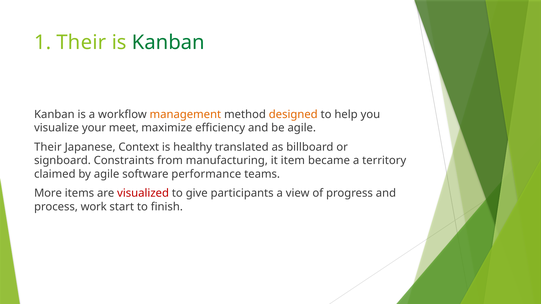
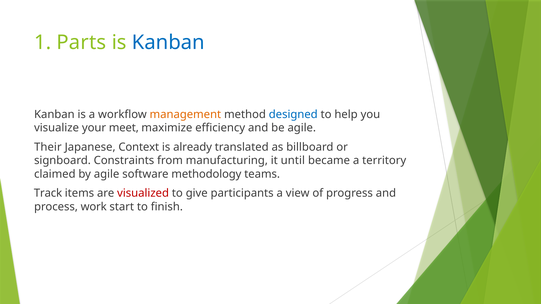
1 Their: Their -> Parts
Kanban at (168, 43) colour: green -> blue
designed colour: orange -> blue
healthy: healthy -> already
item: item -> until
performance: performance -> methodology
More: More -> Track
